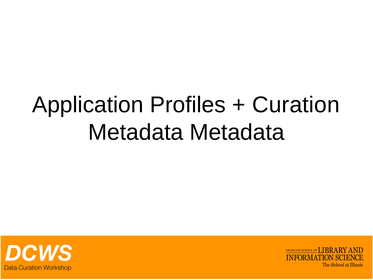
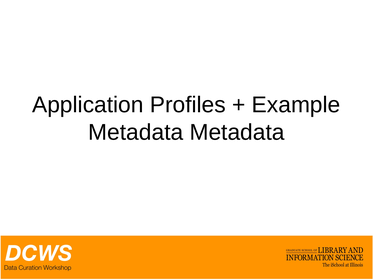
Curation: Curation -> Example
